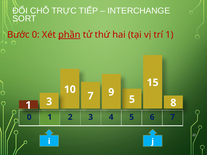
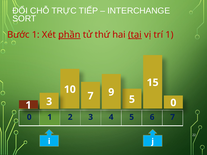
Bước 0: 0 -> 1
tại underline: none -> present
3 8: 8 -> 0
